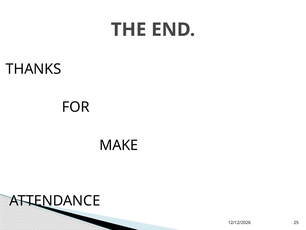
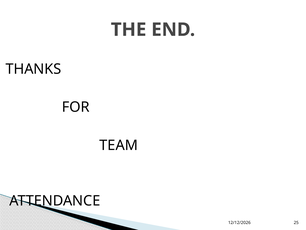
MAKE: MAKE -> TEAM
